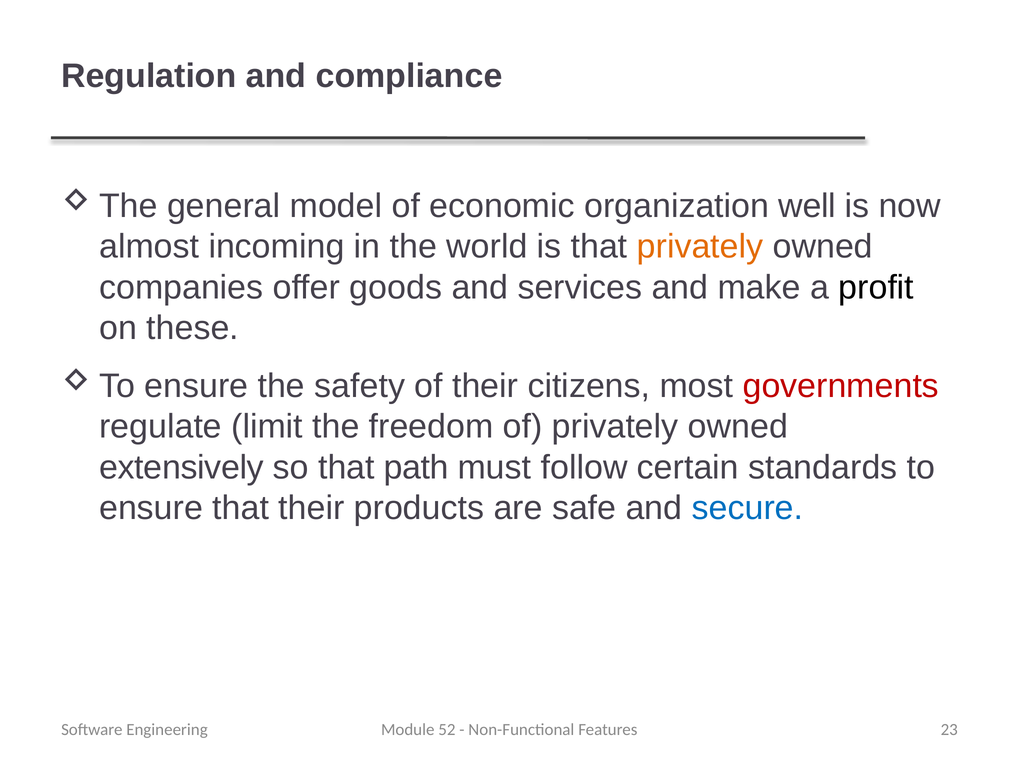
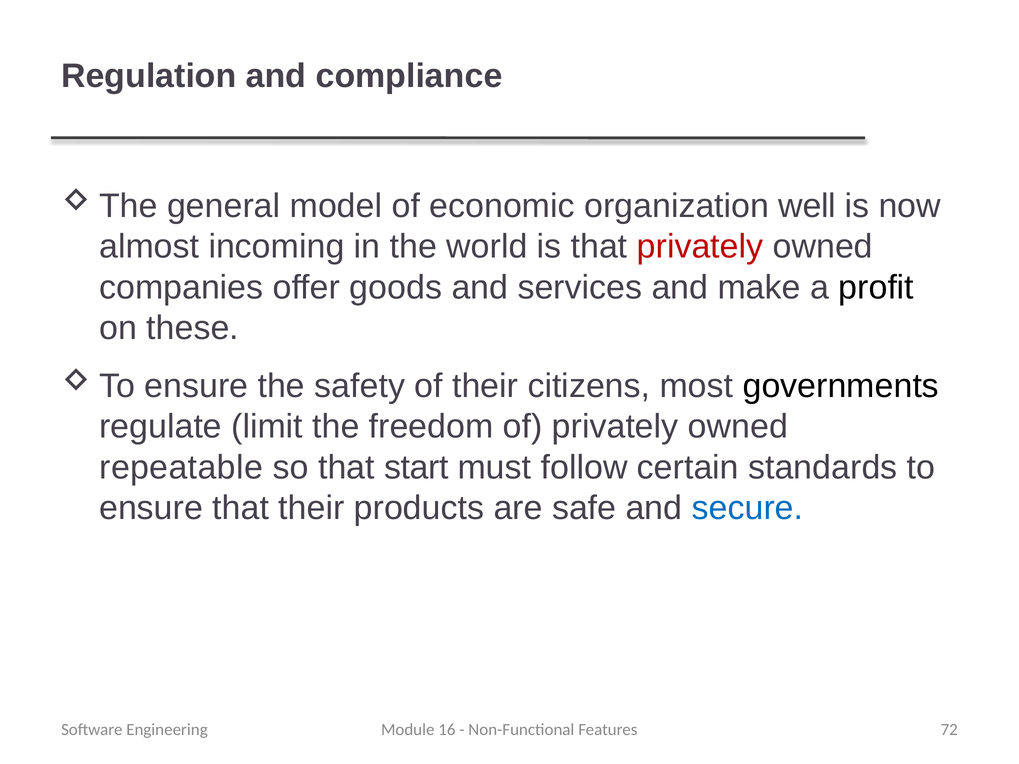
privately at (700, 247) colour: orange -> red
governments colour: red -> black
extensively: extensively -> repeatable
path: path -> start
52: 52 -> 16
23: 23 -> 72
